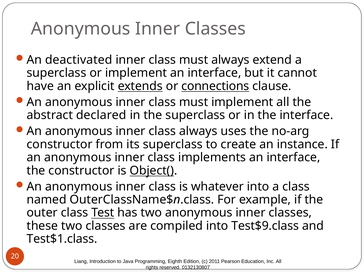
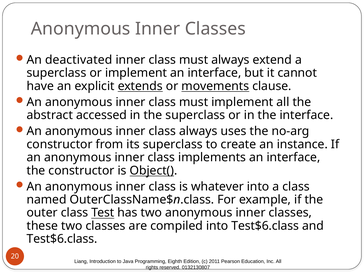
connections: connections -> movements
declared: declared -> accessed
into Test$9.class: Test$9.class -> Test$6.class
Test$1.class at (62, 239): Test$1.class -> Test$6.class
